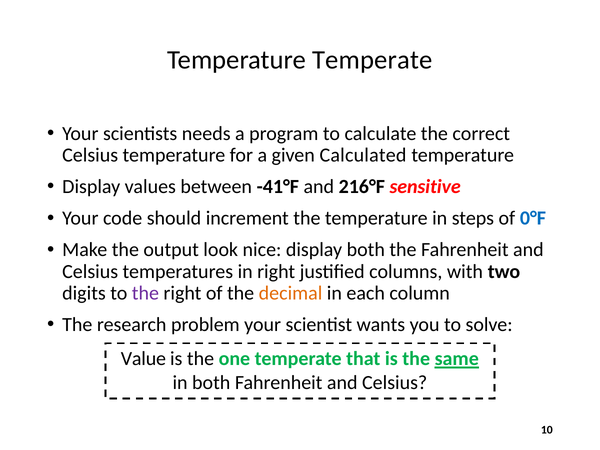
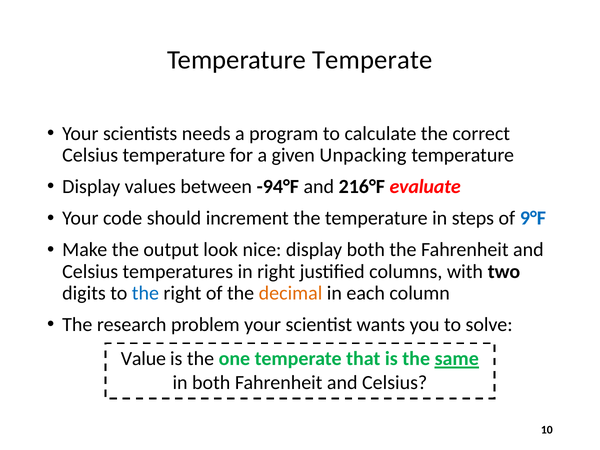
Calculated: Calculated -> Unpacking
-41°F: -41°F -> -94°F
sensitive: sensitive -> evaluate
0°F: 0°F -> 9°F
the at (145, 293) colour: purple -> blue
